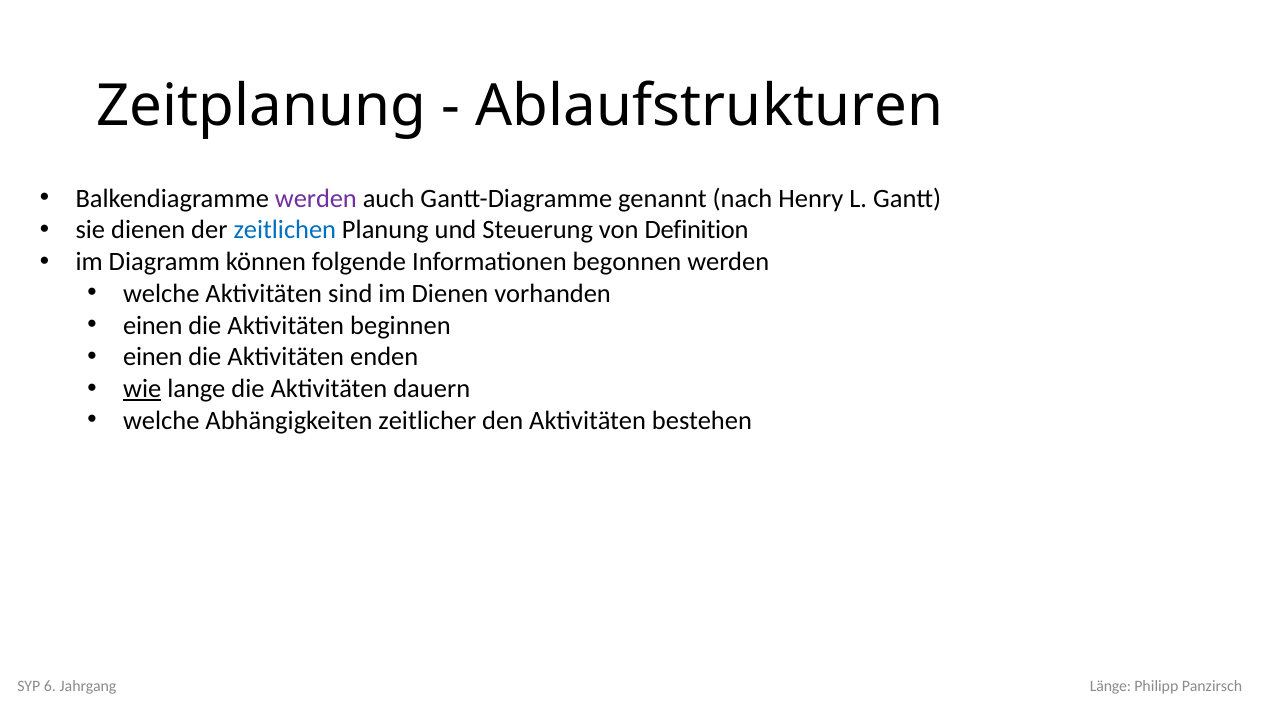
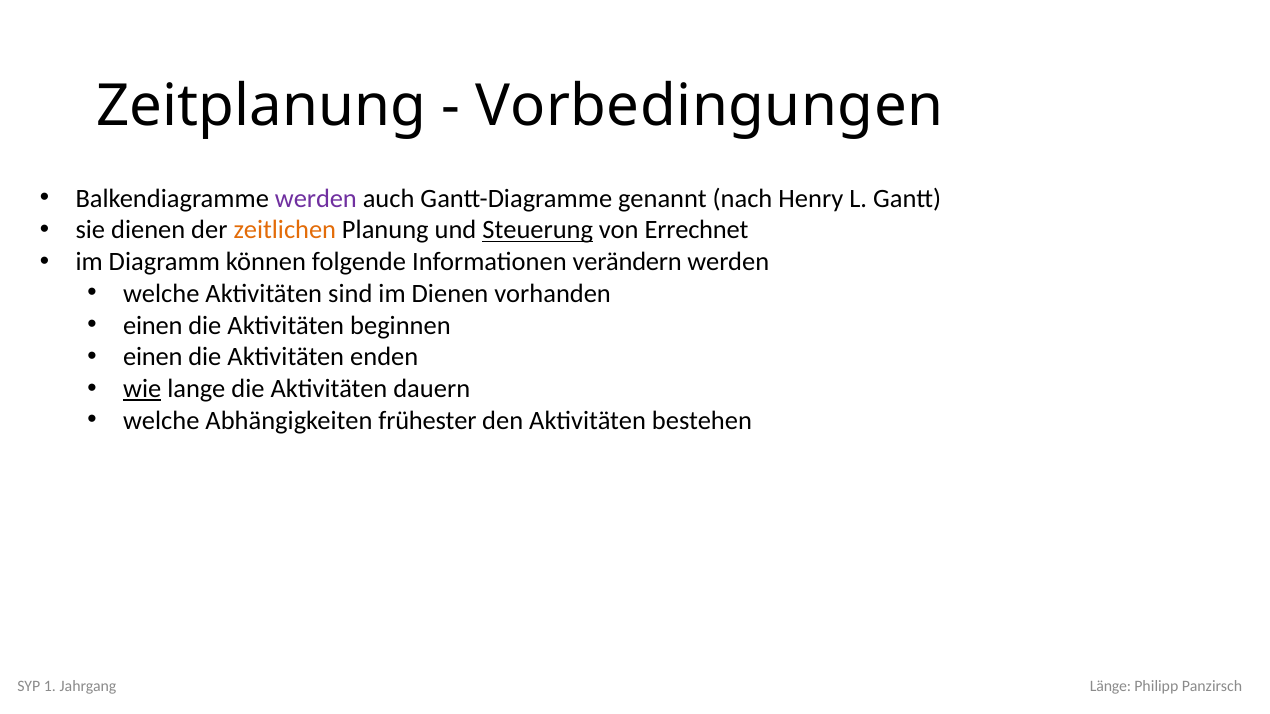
Ablaufstrukturen: Ablaufstrukturen -> Vorbedingungen
zeitlichen colour: blue -> orange
Steuerung underline: none -> present
Definition: Definition -> Errechnet
begonnen: begonnen -> verändern
zeitlicher: zeitlicher -> frühester
6: 6 -> 1
